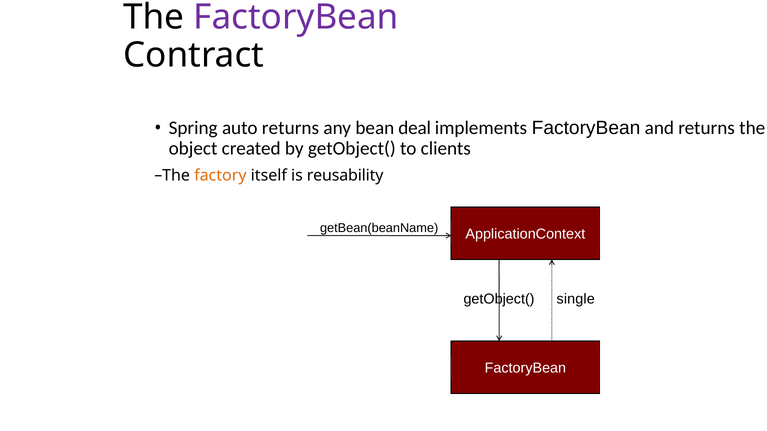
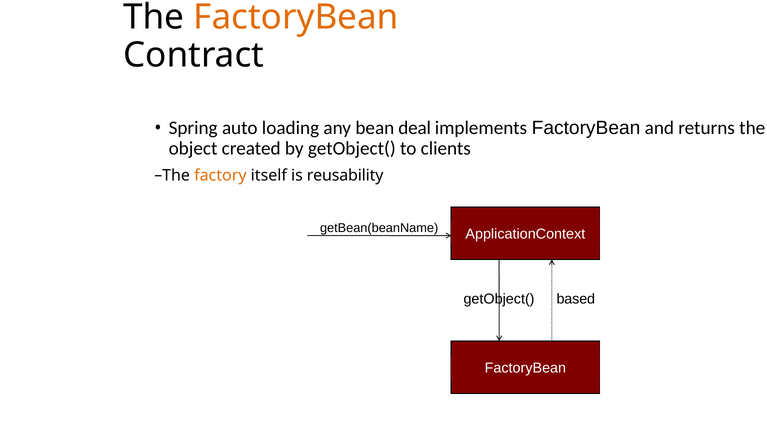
FactoryBean at (296, 17) colour: purple -> orange
auto returns: returns -> loading
single: single -> based
